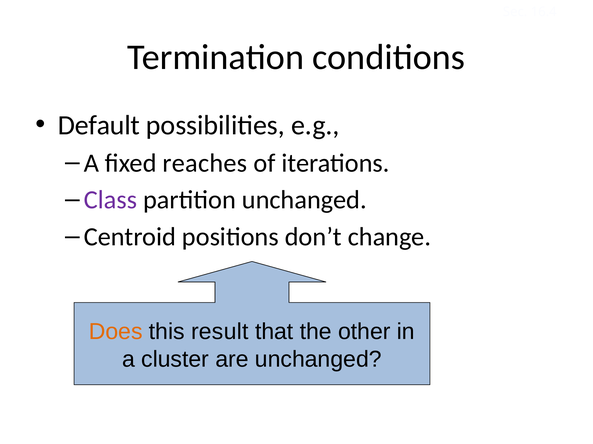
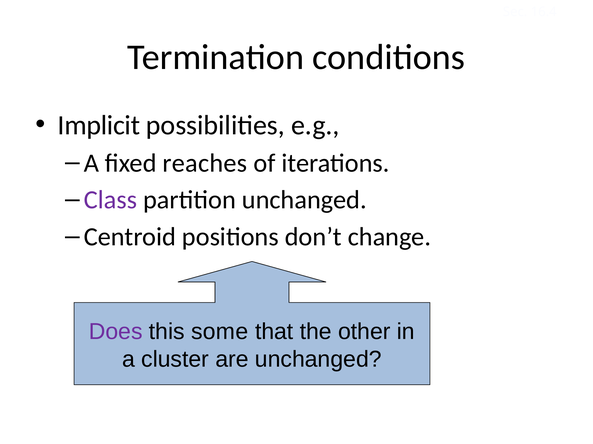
Default: Default -> Implicit
Does colour: orange -> purple
result: result -> some
